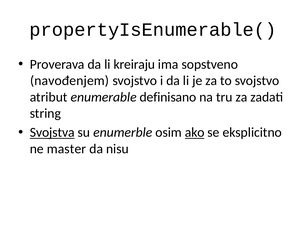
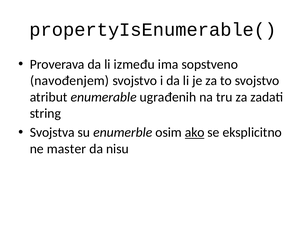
kreiraju: kreiraju -> između
definisano: definisano -> ugrađenih
Svojstva underline: present -> none
